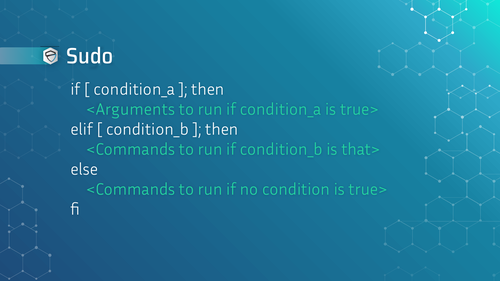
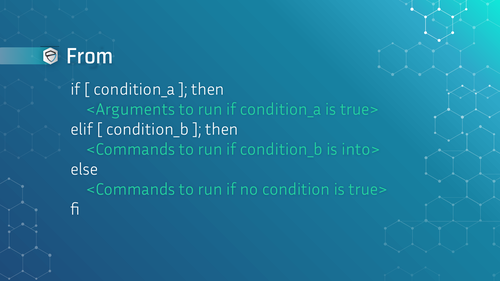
Sudo: Sudo -> From
that>: that> -> into>
